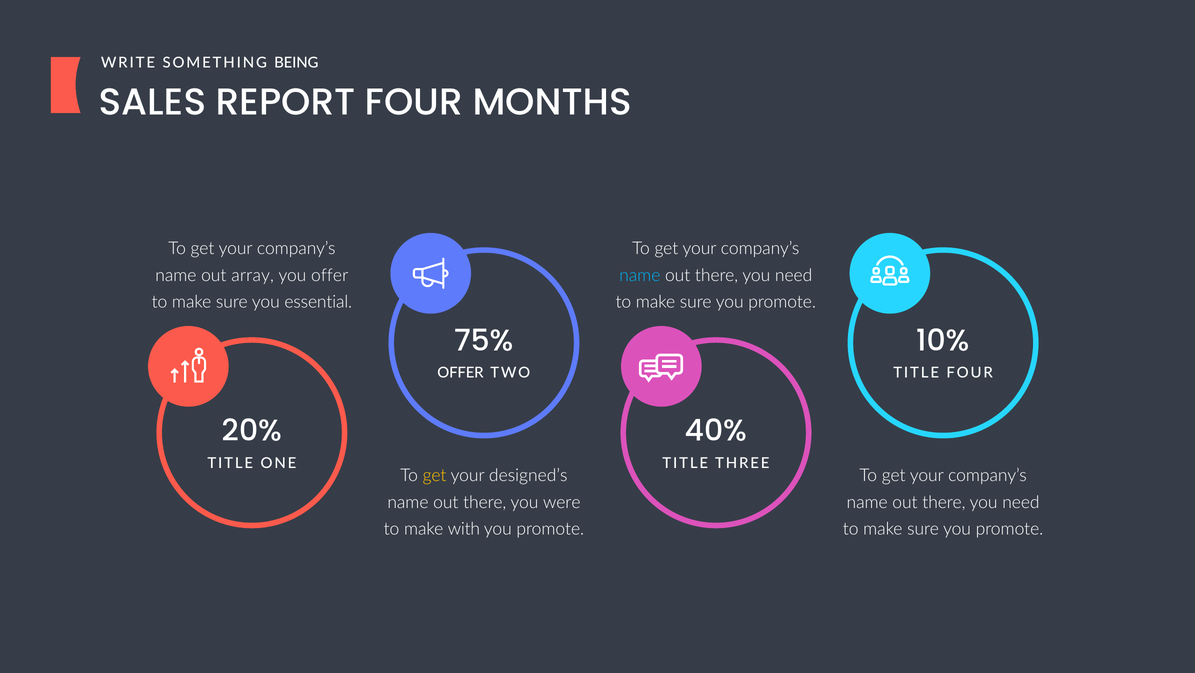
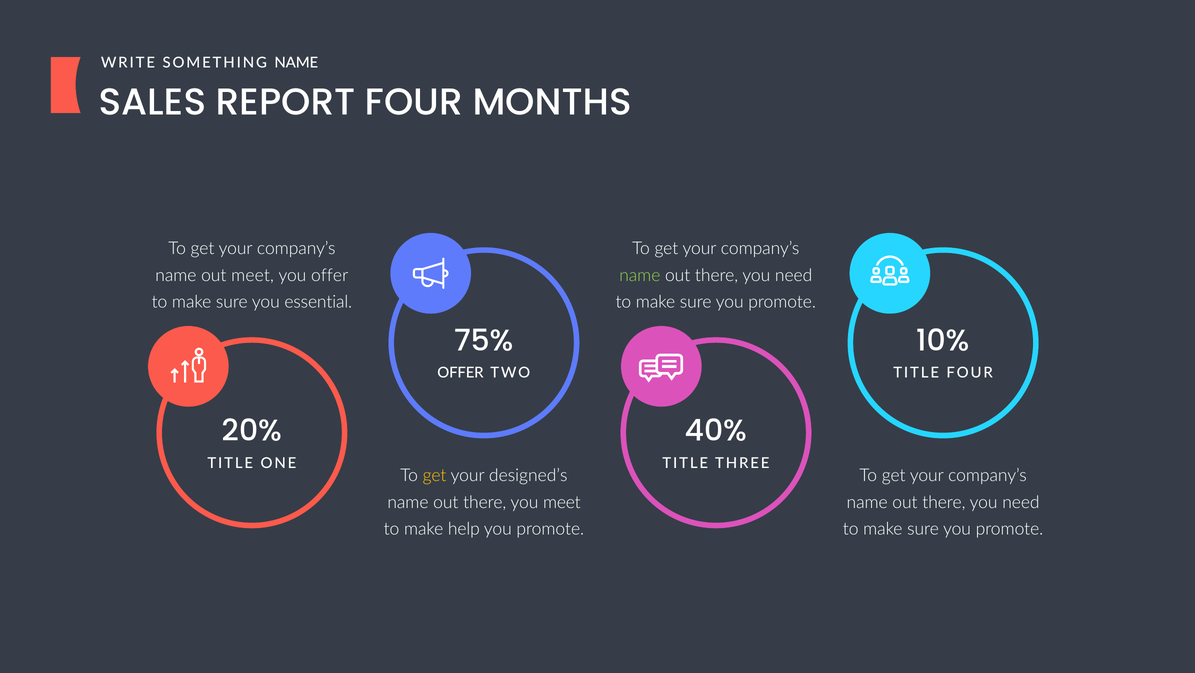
SOMETHING BEING: BEING -> NAME
out array: array -> meet
name at (640, 275) colour: light blue -> light green
you were: were -> meet
with: with -> help
